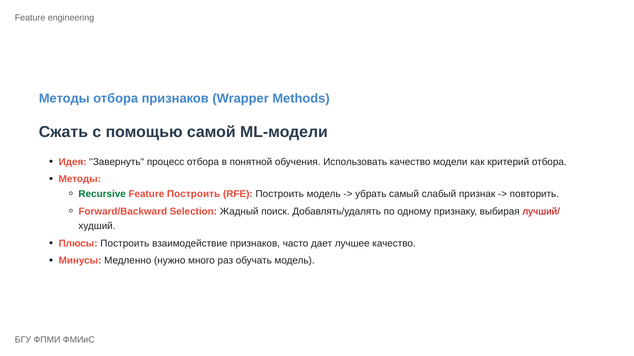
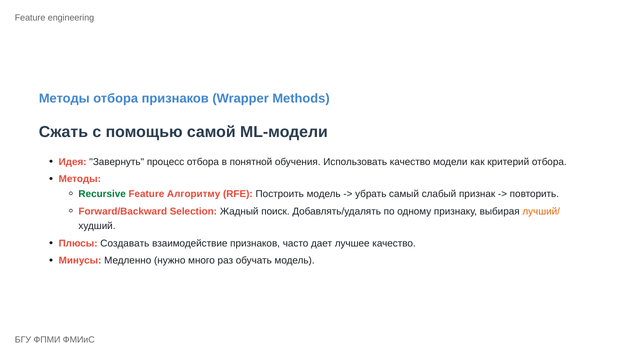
Feature Построить: Построить -> Алгоритму
лучший/ colour: red -> orange
Плюсы Построить: Построить -> Создавать
